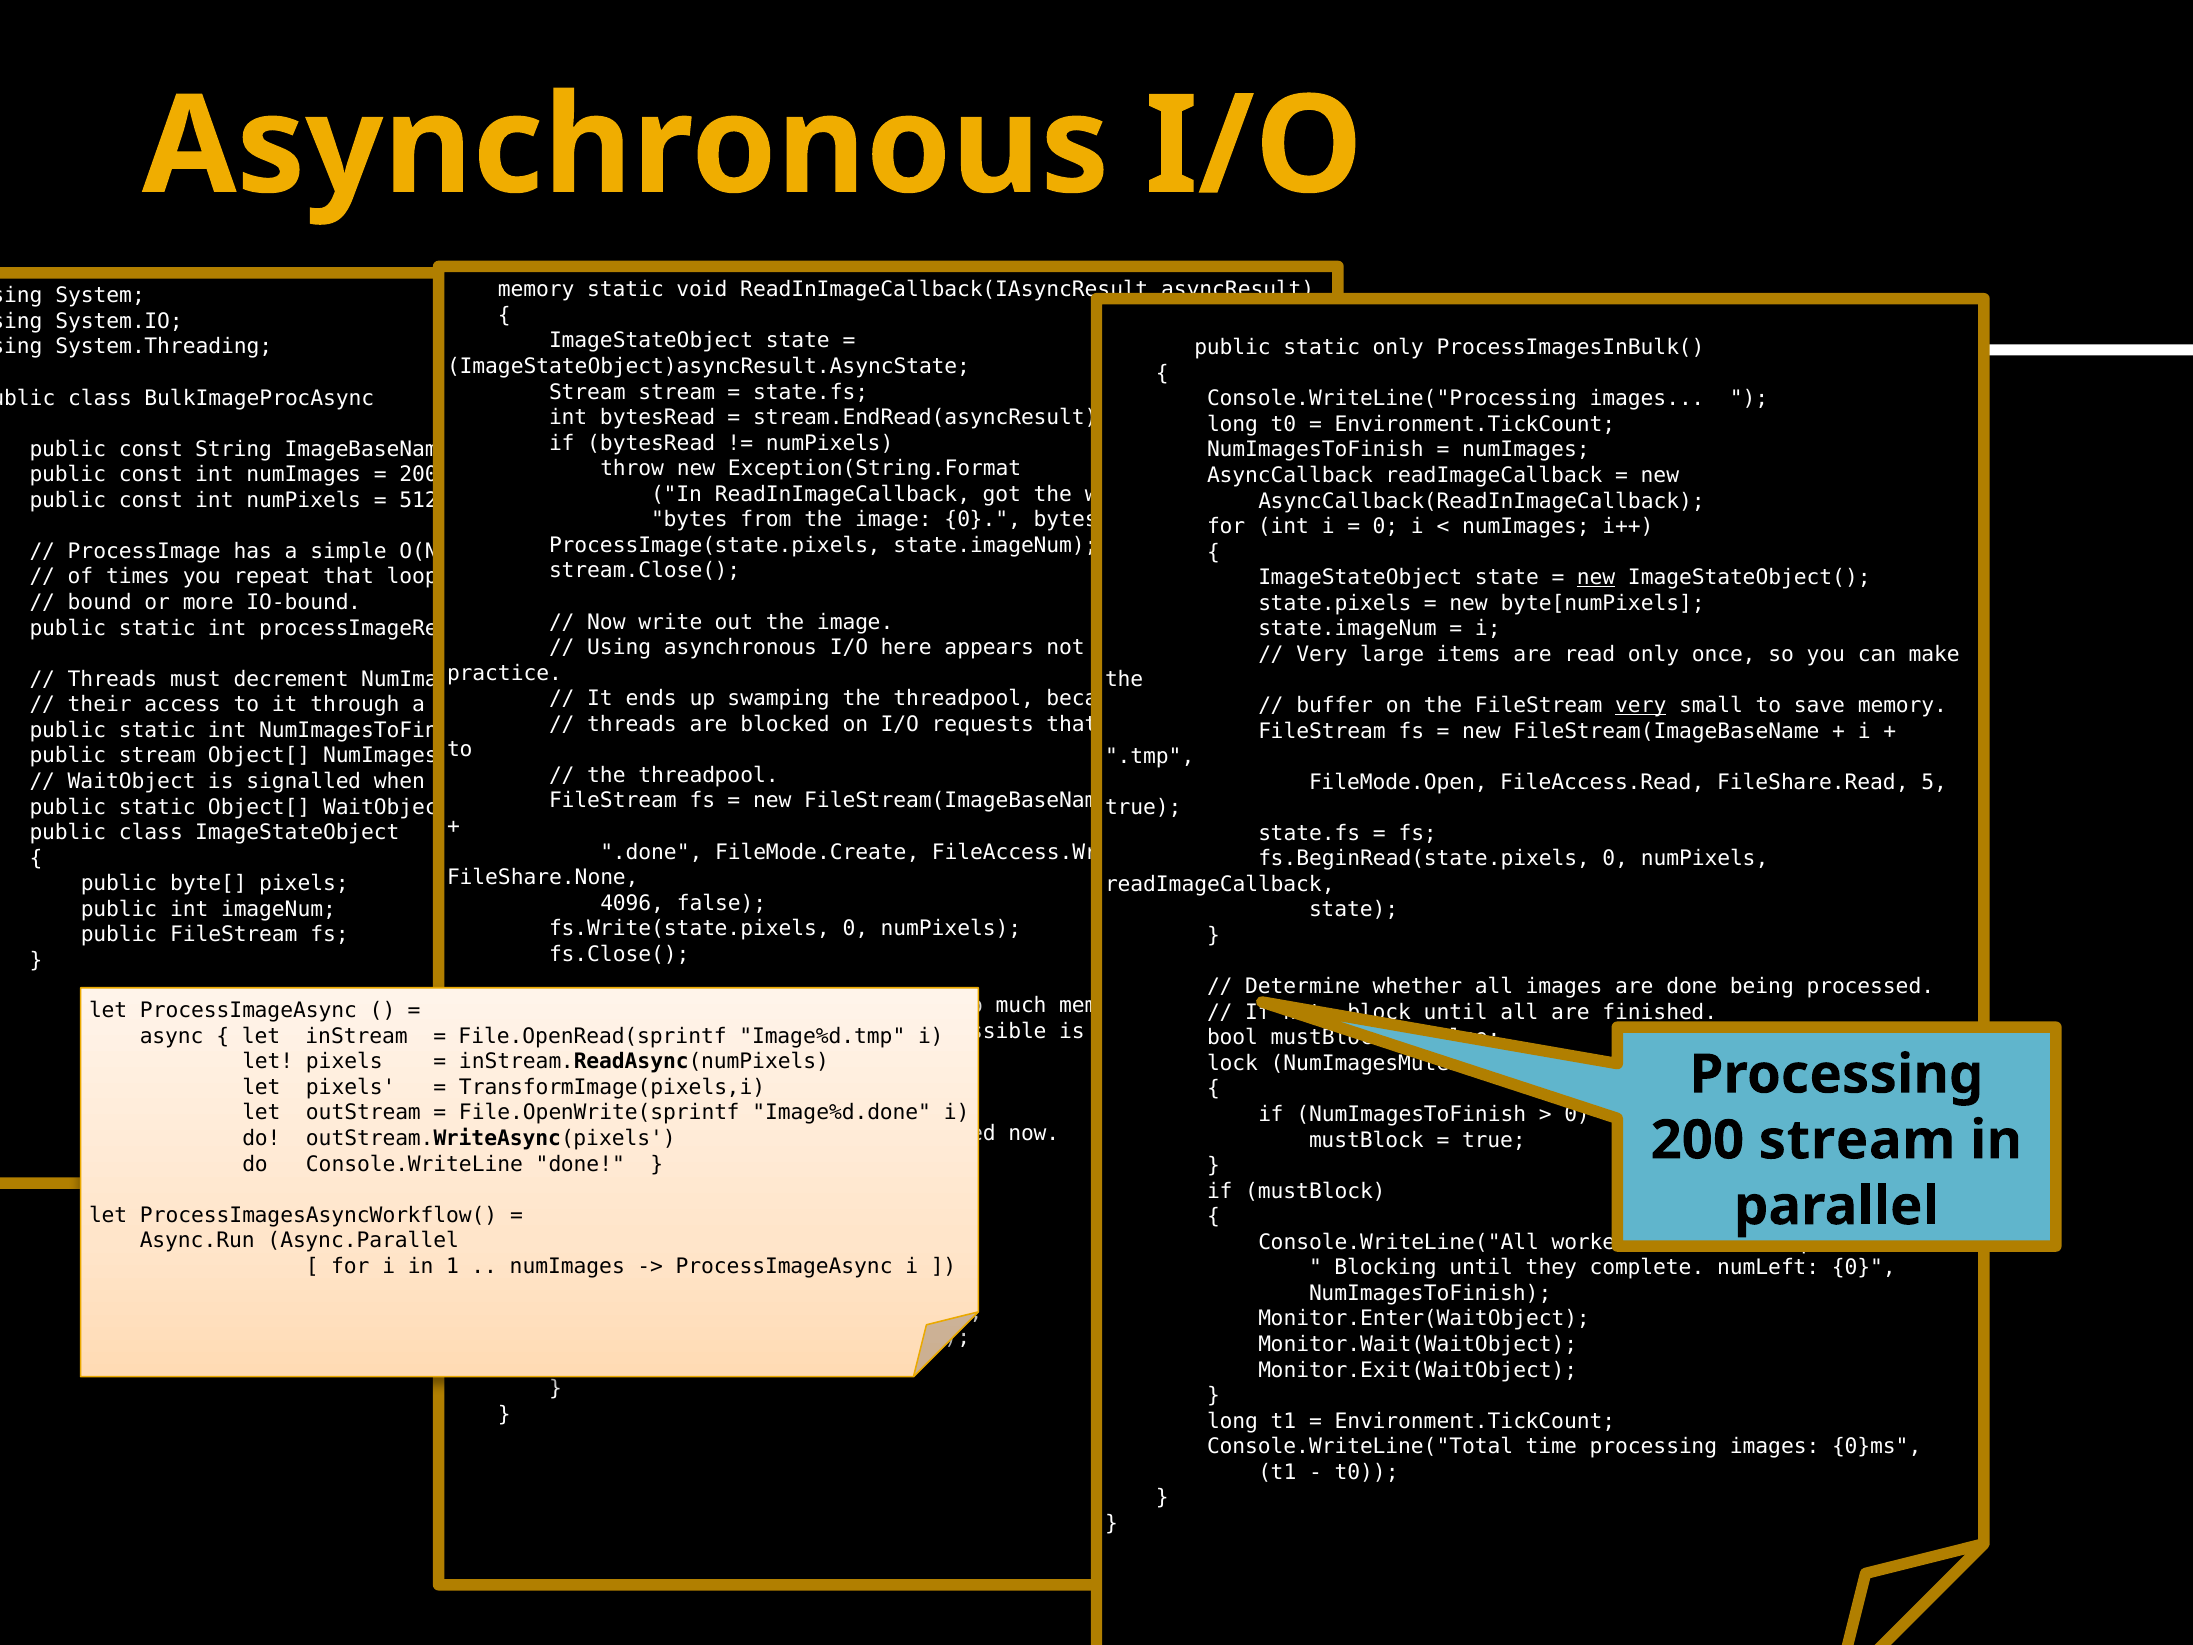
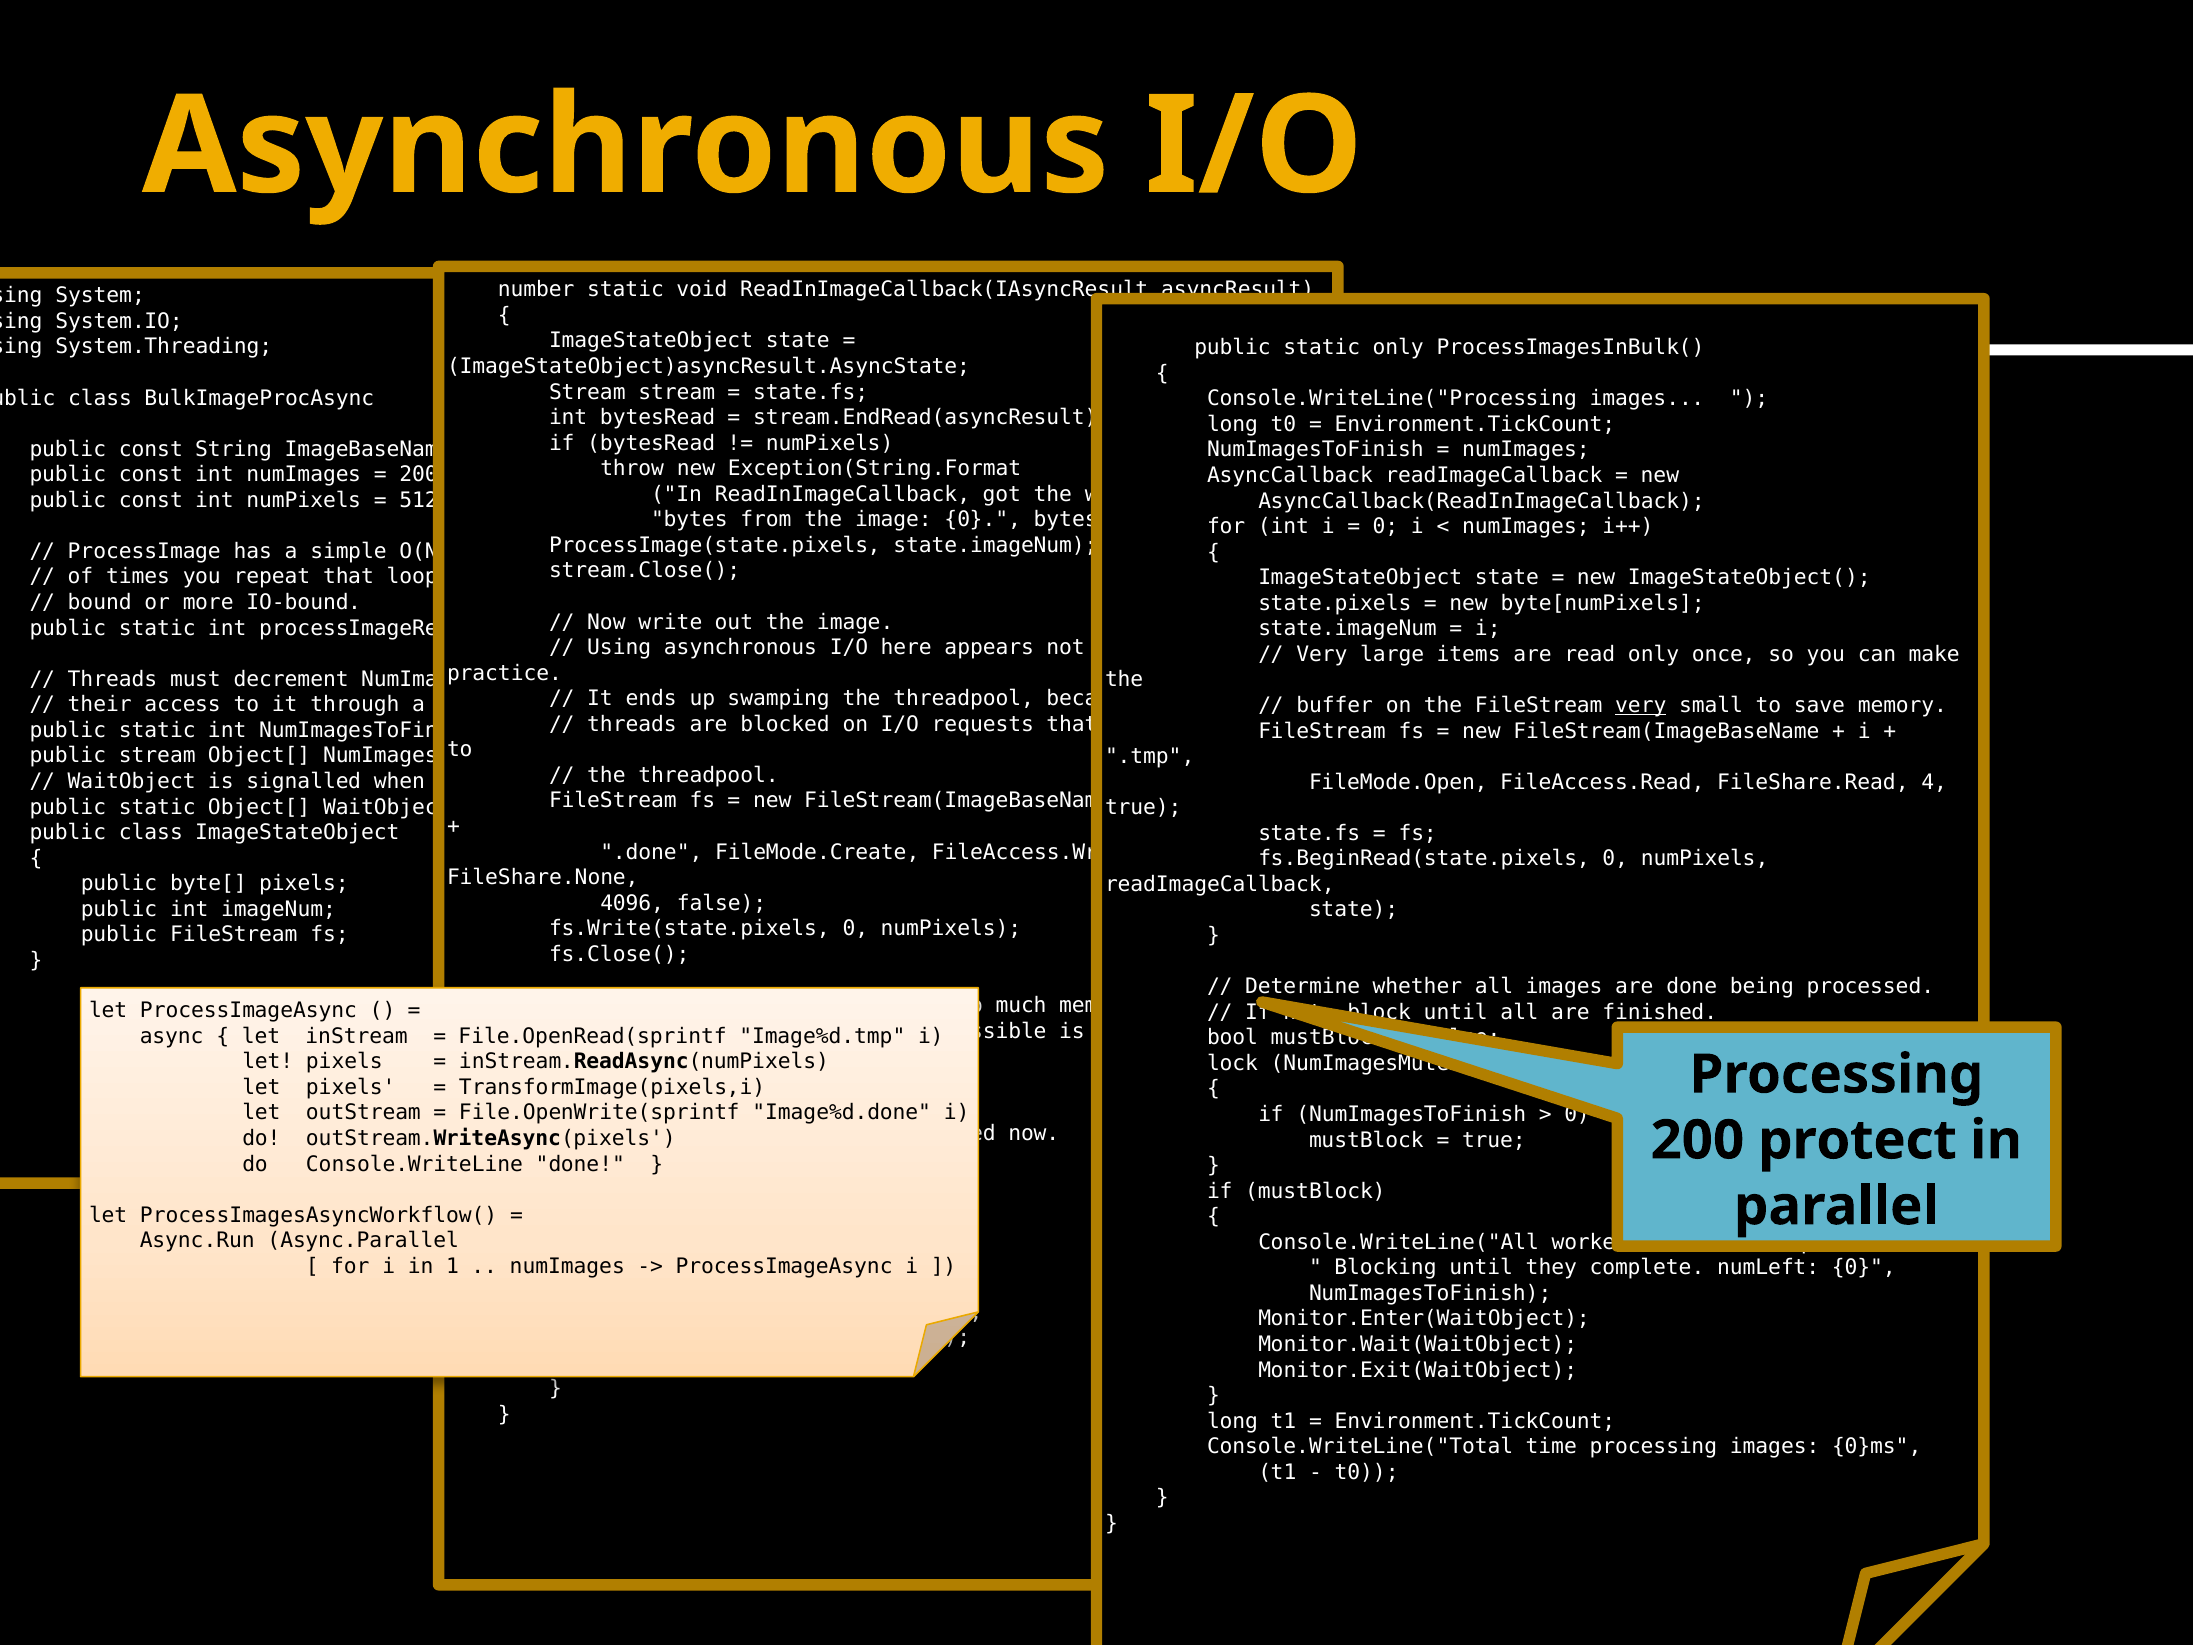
memory at (536, 290): memory -> number
new at (1596, 578) underline: present -> none
5: 5 -> 4
200 stream: stream -> protect
